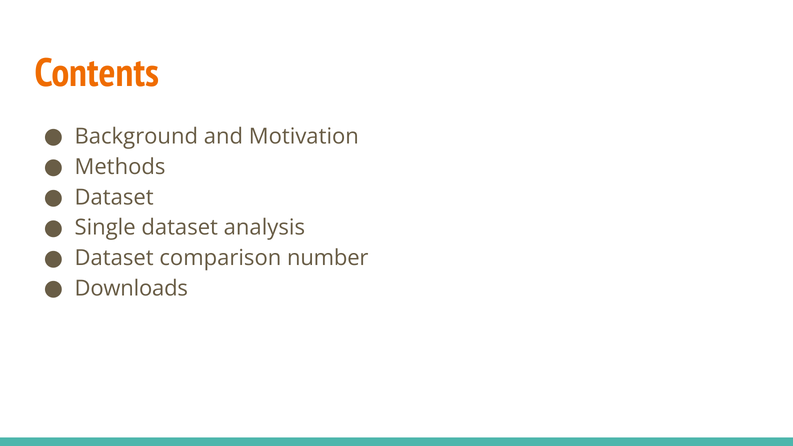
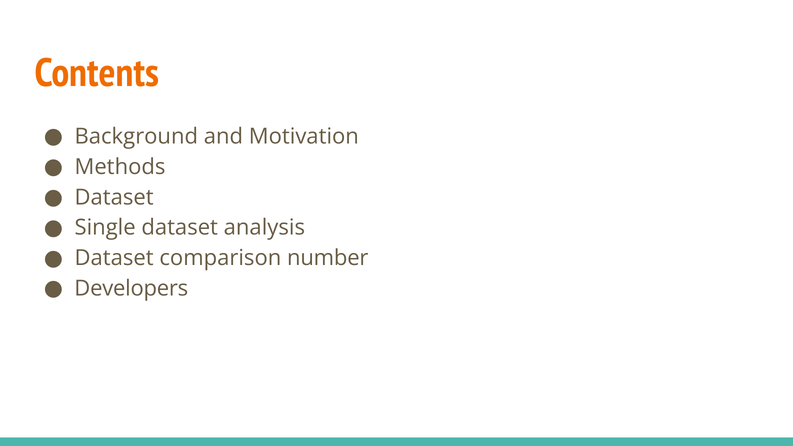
Downloads: Downloads -> Developers
